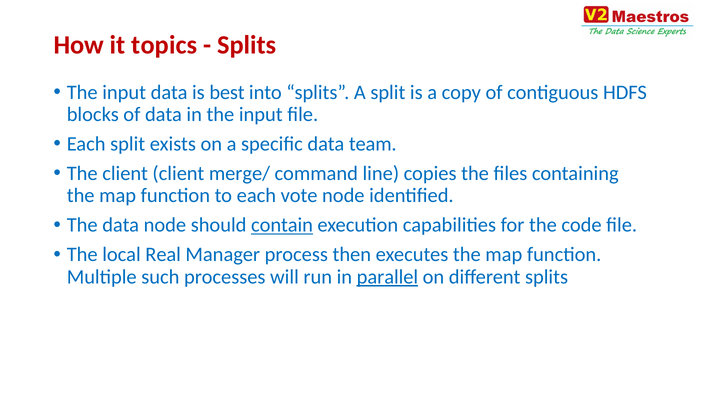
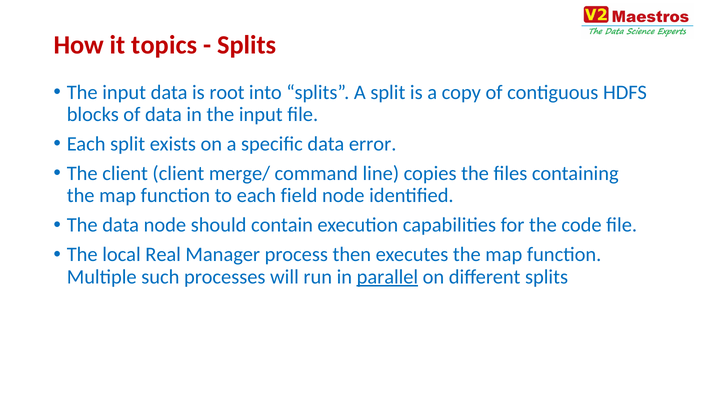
best: best -> root
team: team -> error
vote: vote -> field
contain underline: present -> none
